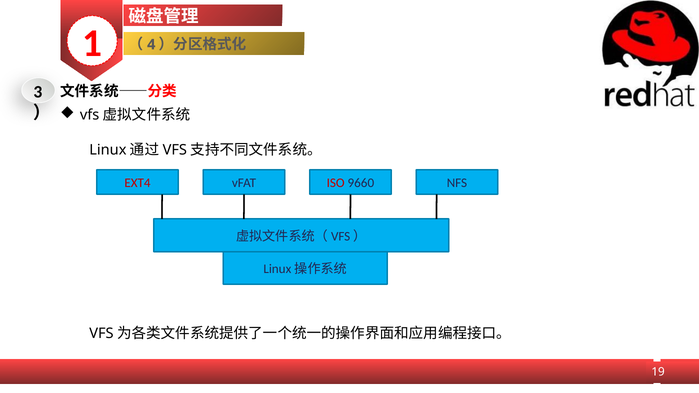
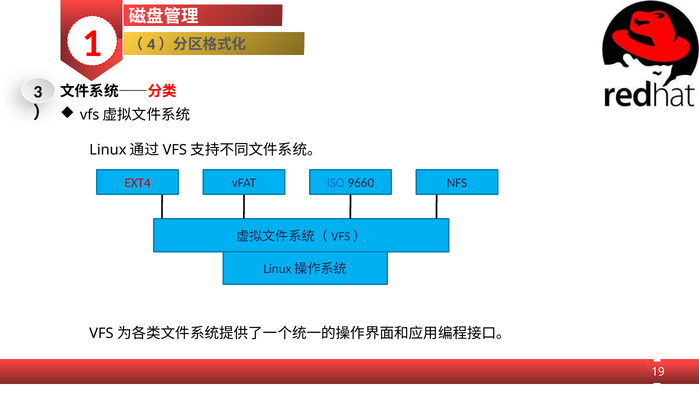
ISO colour: red -> blue
